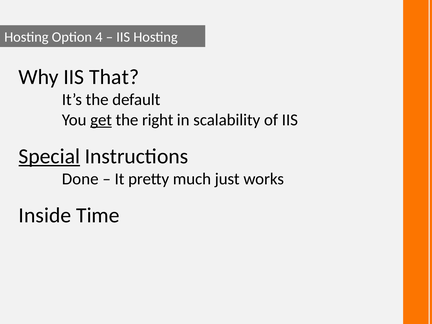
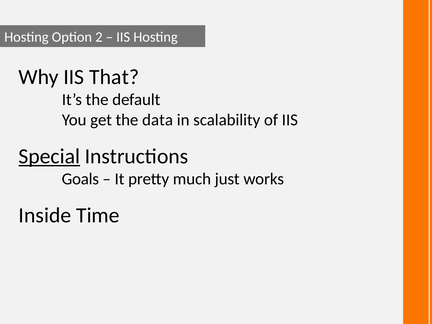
4: 4 -> 2
get underline: present -> none
right: right -> data
Done: Done -> Goals
